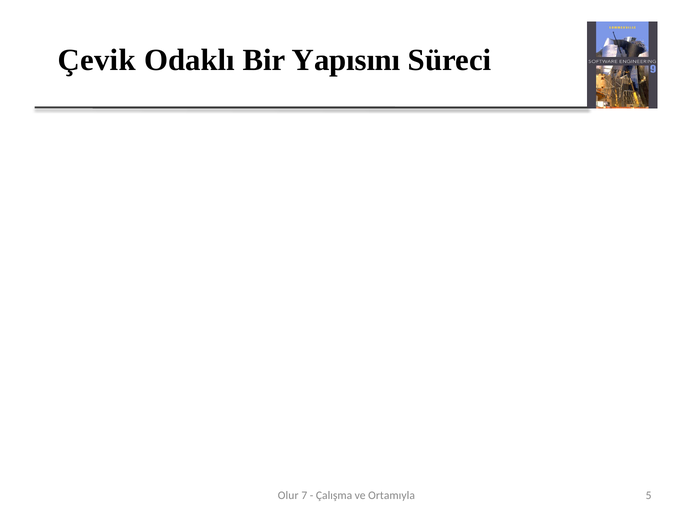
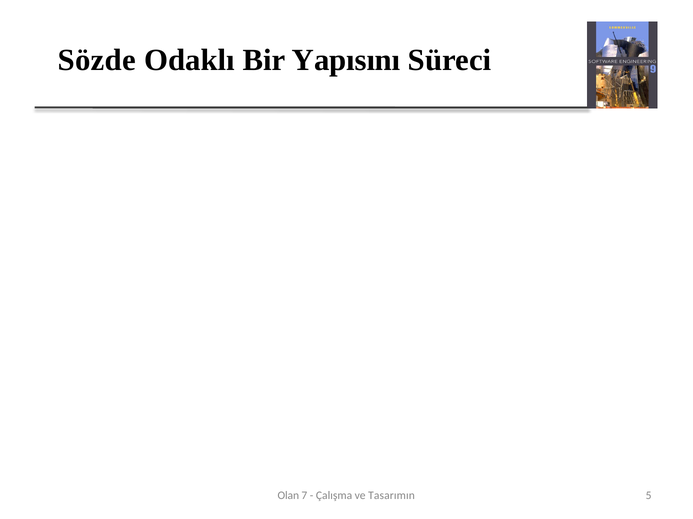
Çevik: Çevik -> Sözde
Olur: Olur -> Olan
Ortamıyla: Ortamıyla -> Tasarımın
